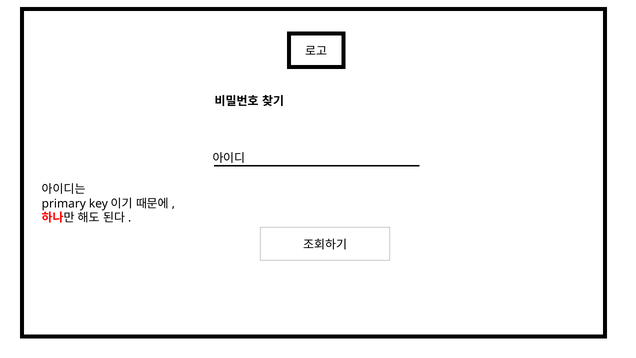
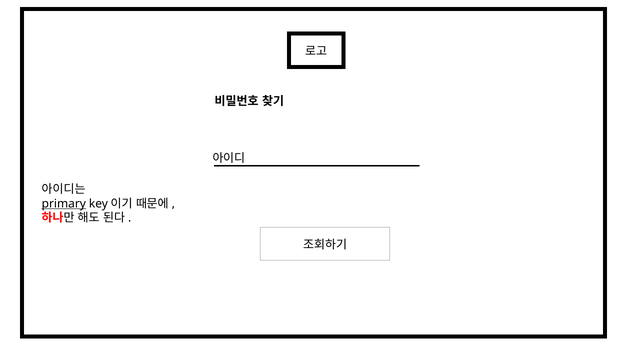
primary underline: none -> present
